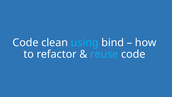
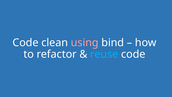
using colour: light blue -> pink
